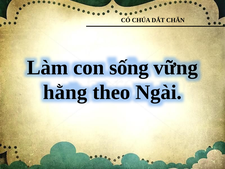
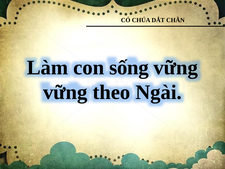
hằng at (65, 92): hằng -> vững
